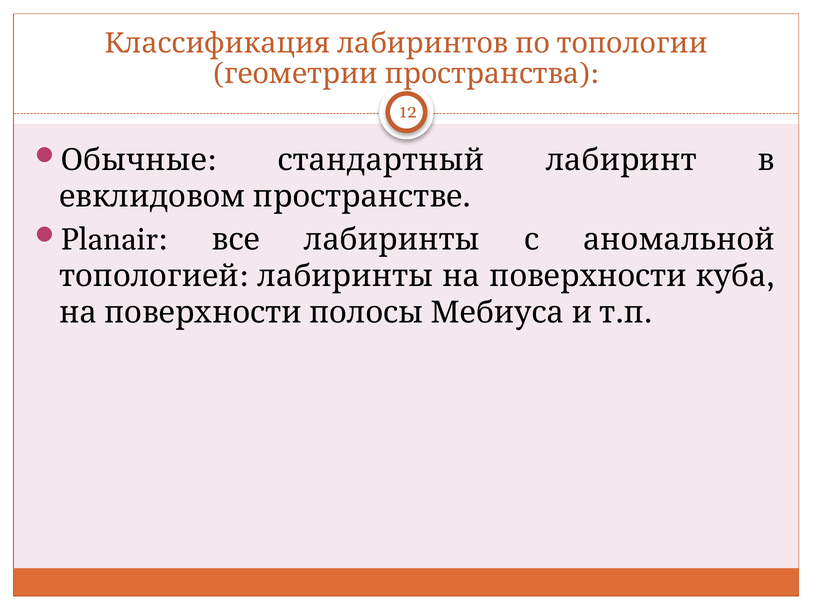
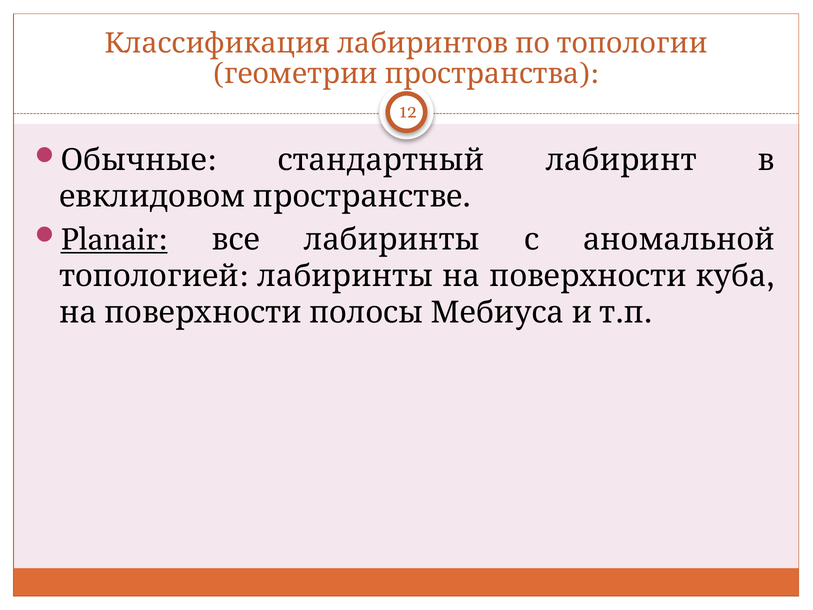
Planair underline: none -> present
